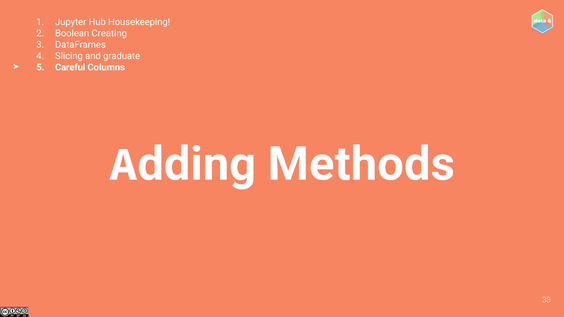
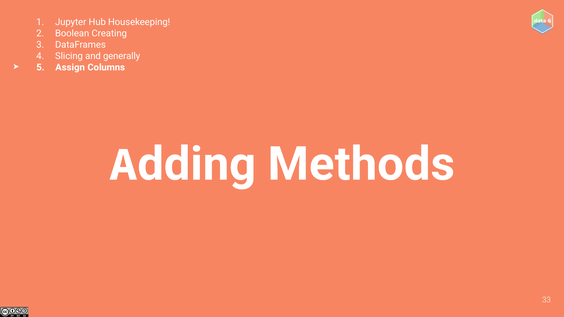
graduate: graduate -> generally
Careful: Careful -> Assign
